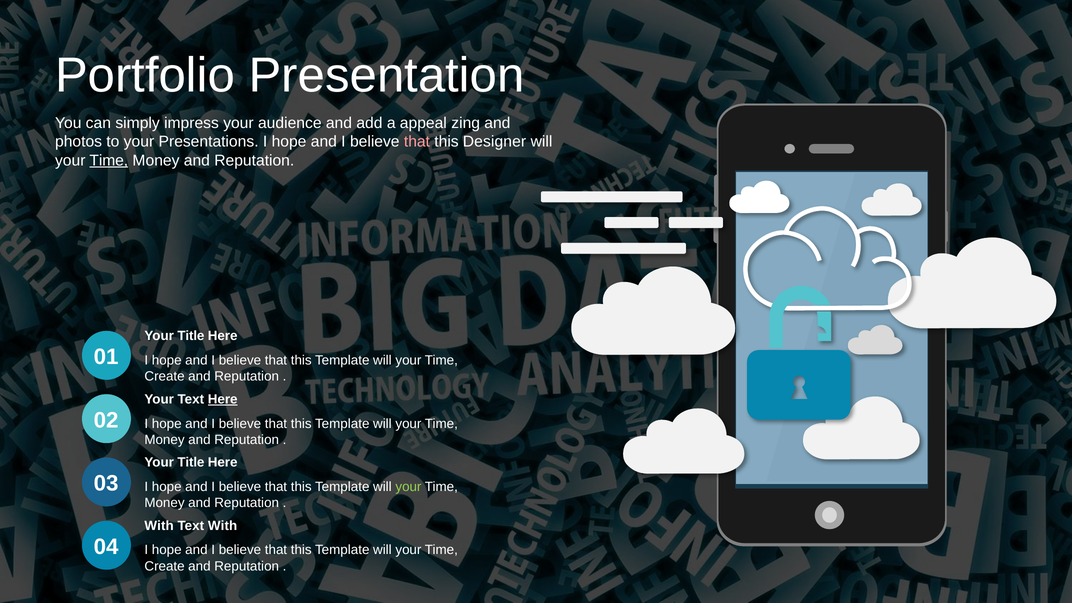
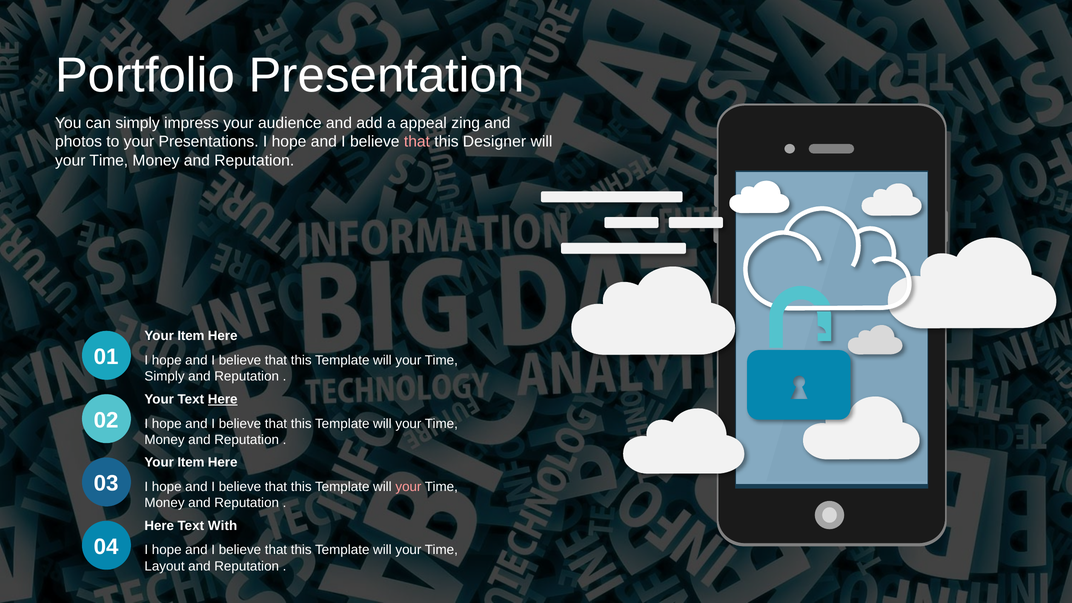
Time at (109, 160) underline: present -> none
Title at (191, 336): Title -> Item
Create at (165, 376): Create -> Simply
Title at (191, 462): Title -> Item
your at (408, 487) colour: light green -> pink
With at (159, 526): With -> Here
Create at (165, 566): Create -> Layout
